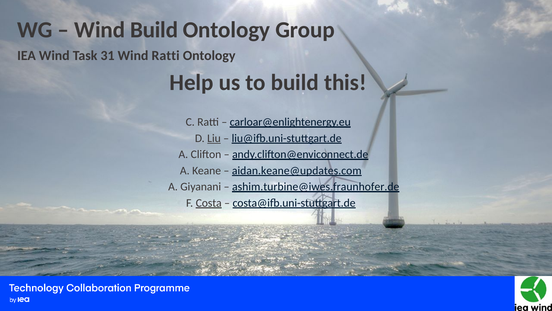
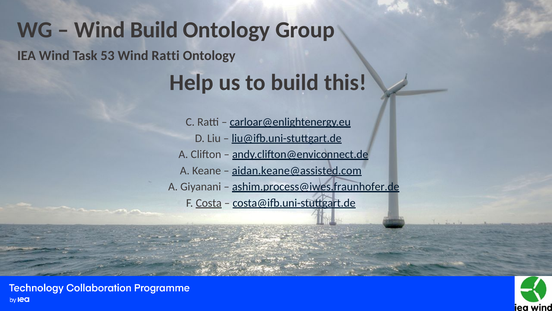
31: 31 -> 53
Liu underline: present -> none
aidan.keane@updates.com: aidan.keane@updates.com -> aidan.keane@assisted.com
ashim.turbine@iwes.fraunhofer.de: ashim.turbine@iwes.fraunhofer.de -> ashim.process@iwes.fraunhofer.de
